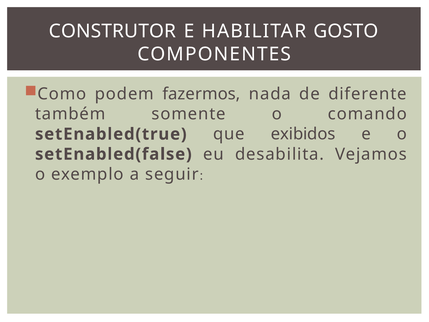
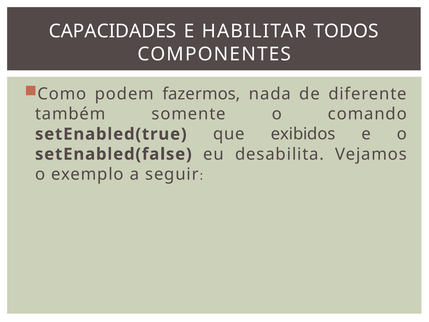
CONSTRUTOR: CONSTRUTOR -> CAPACIDADES
GOSTO: GOSTO -> TODOS
